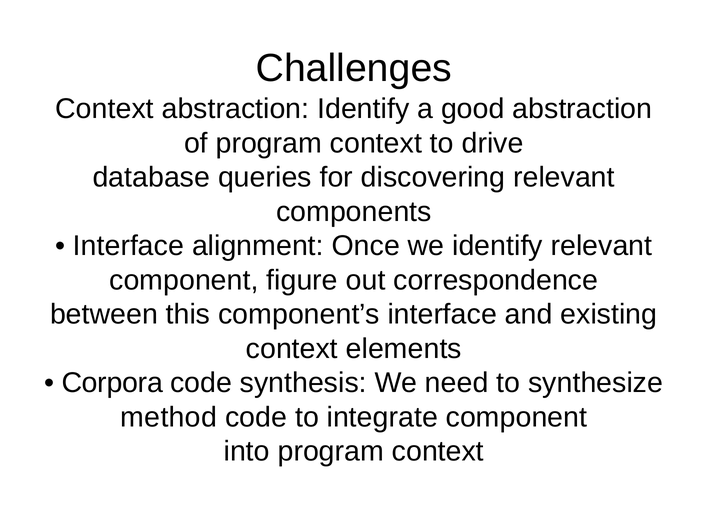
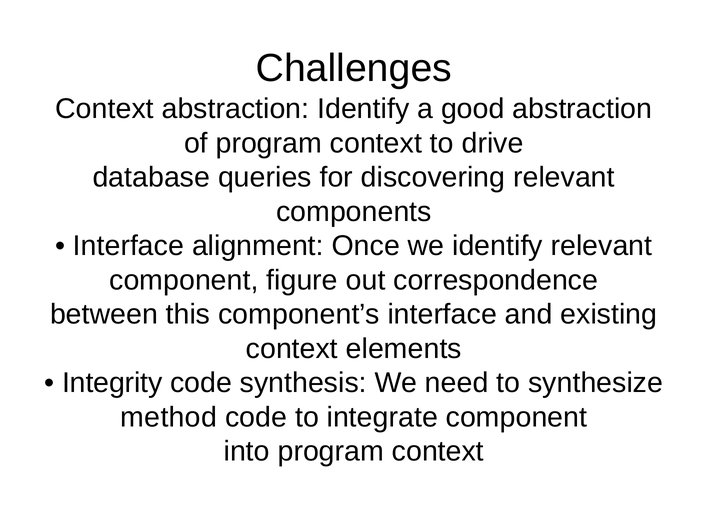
Corpora: Corpora -> Integrity
